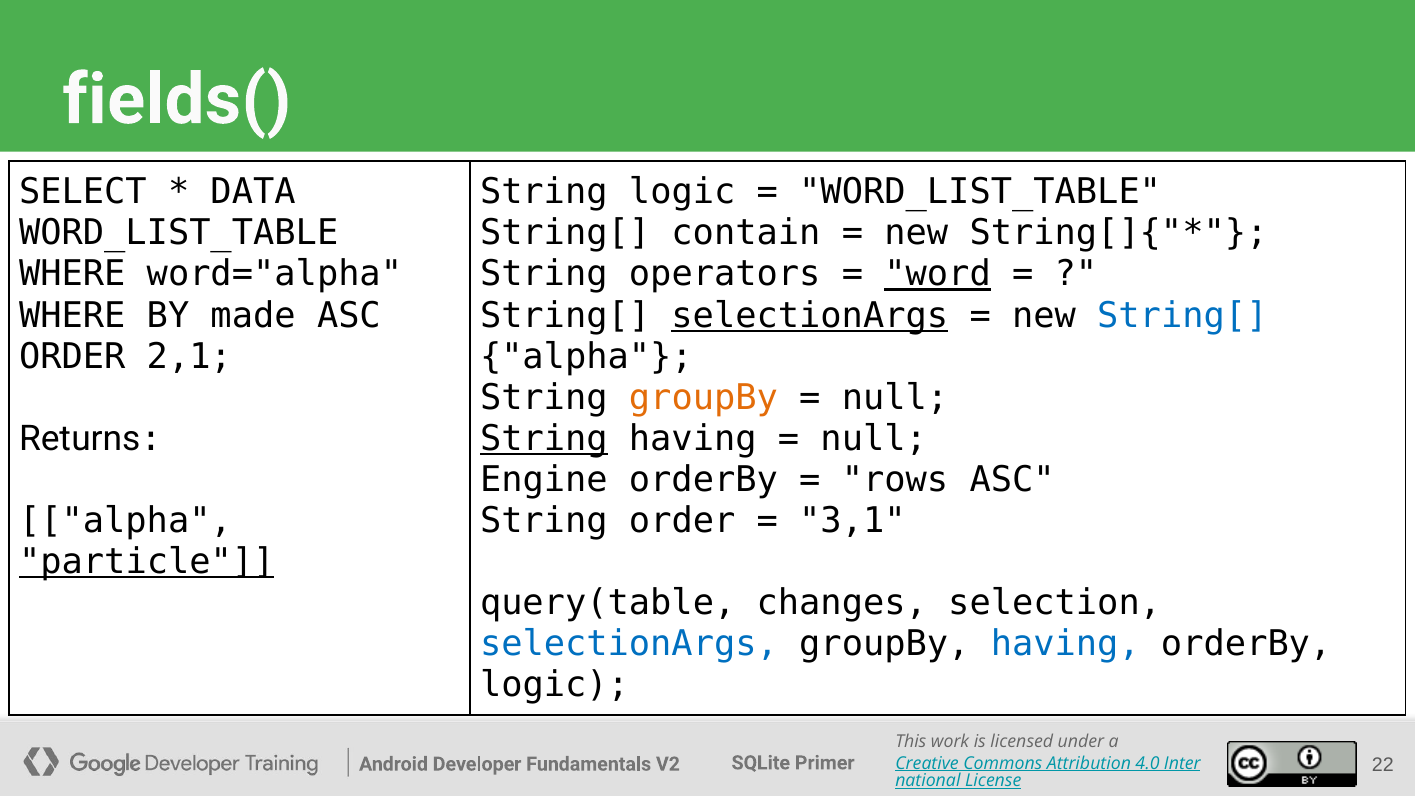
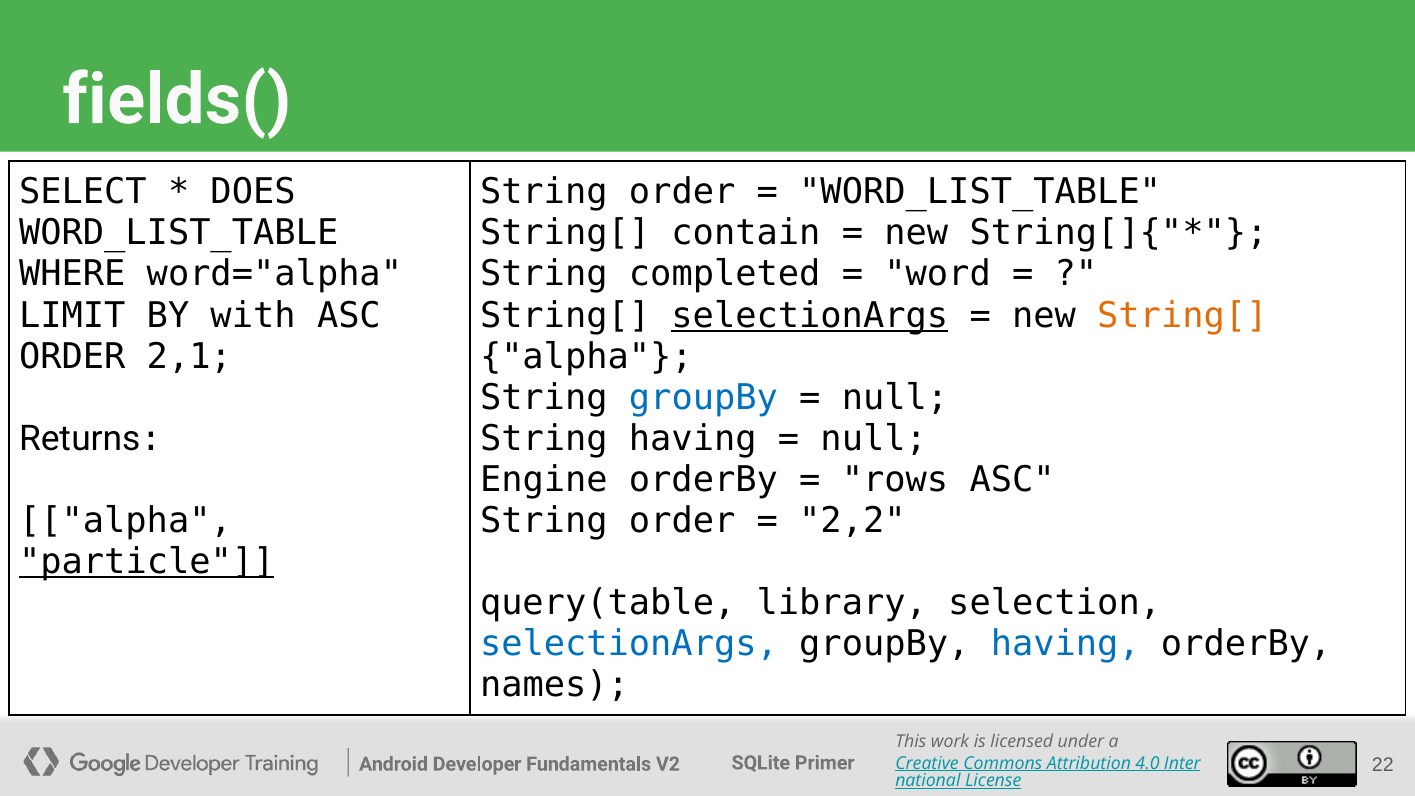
DATA: DATA -> DOES
logic at (682, 192): logic -> order
operators: operators -> completed
word underline: present -> none
WHERE at (72, 315): WHERE -> LIMIT
made: made -> with
String[ at (1182, 315) colour: blue -> orange
groupBy at (703, 397) colour: orange -> blue
String at (544, 439) underline: present -> none
3,1: 3,1 -> 2,2
changes: changes -> library
logic at (554, 685): logic -> names
